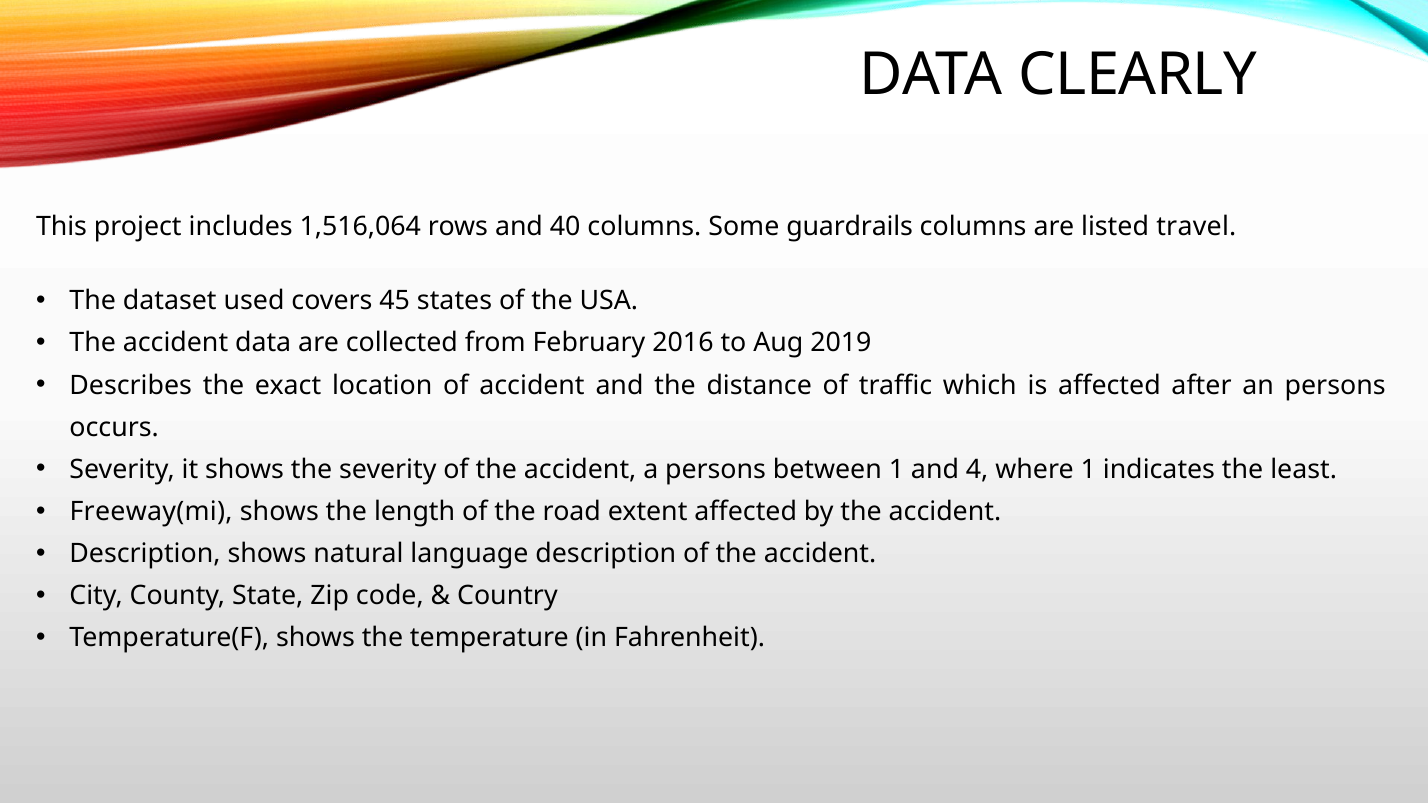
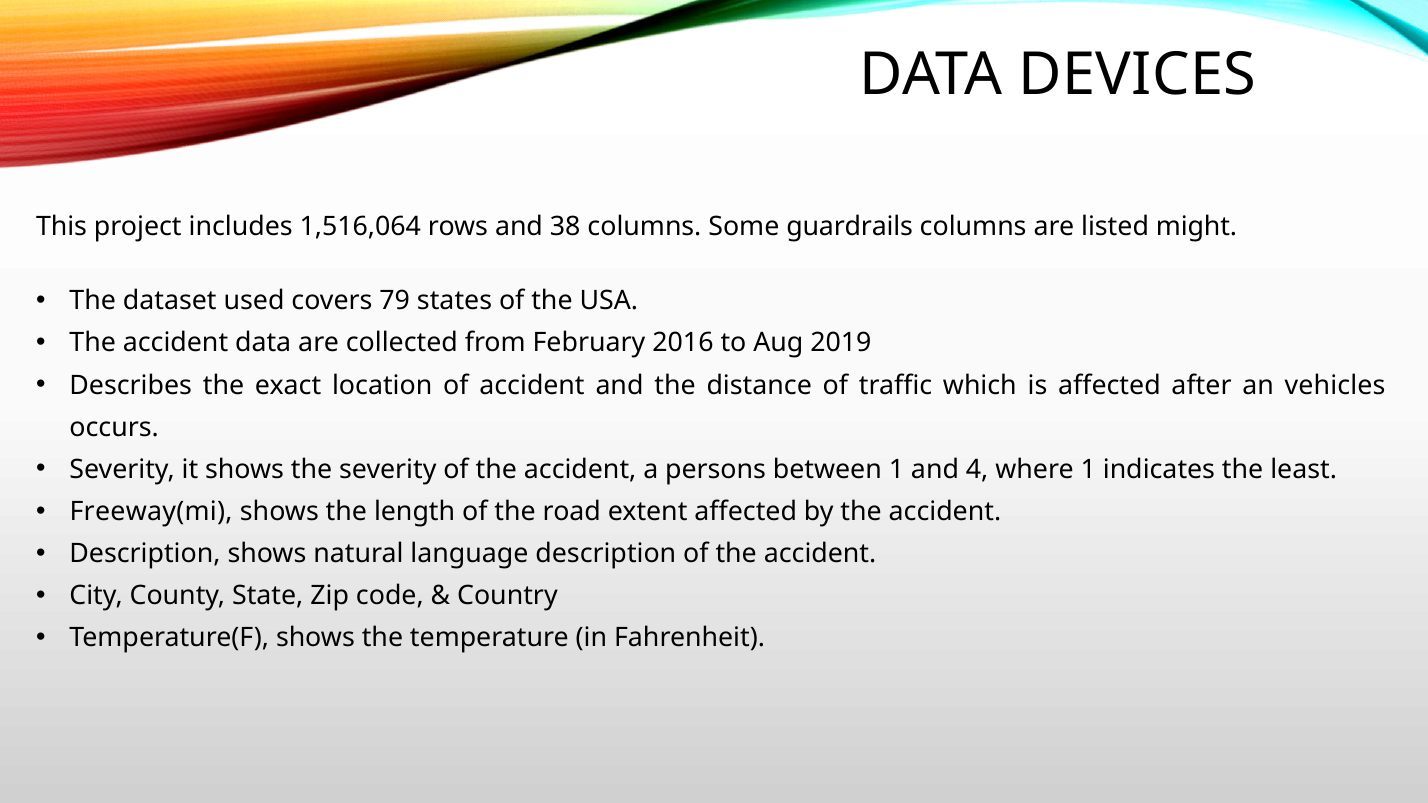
CLEARLY: CLEARLY -> DEVICES
40: 40 -> 38
travel: travel -> might
45: 45 -> 79
an persons: persons -> vehicles
